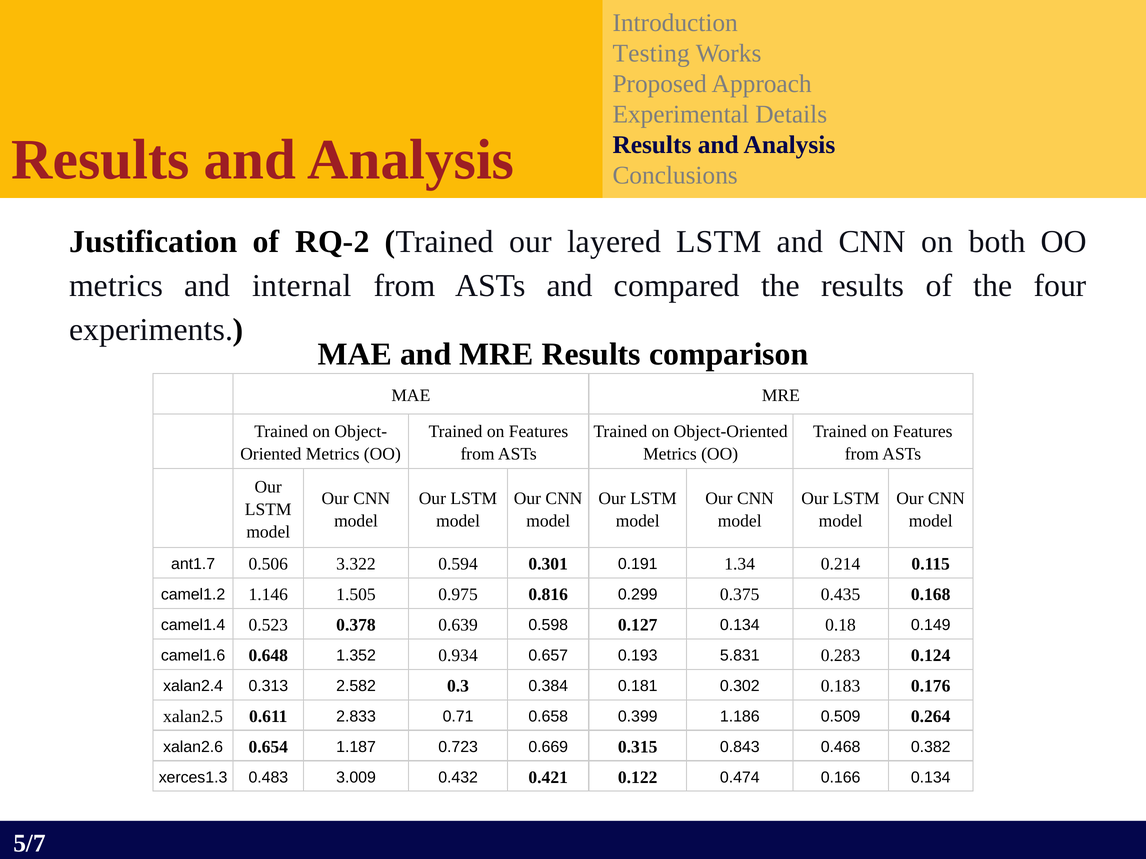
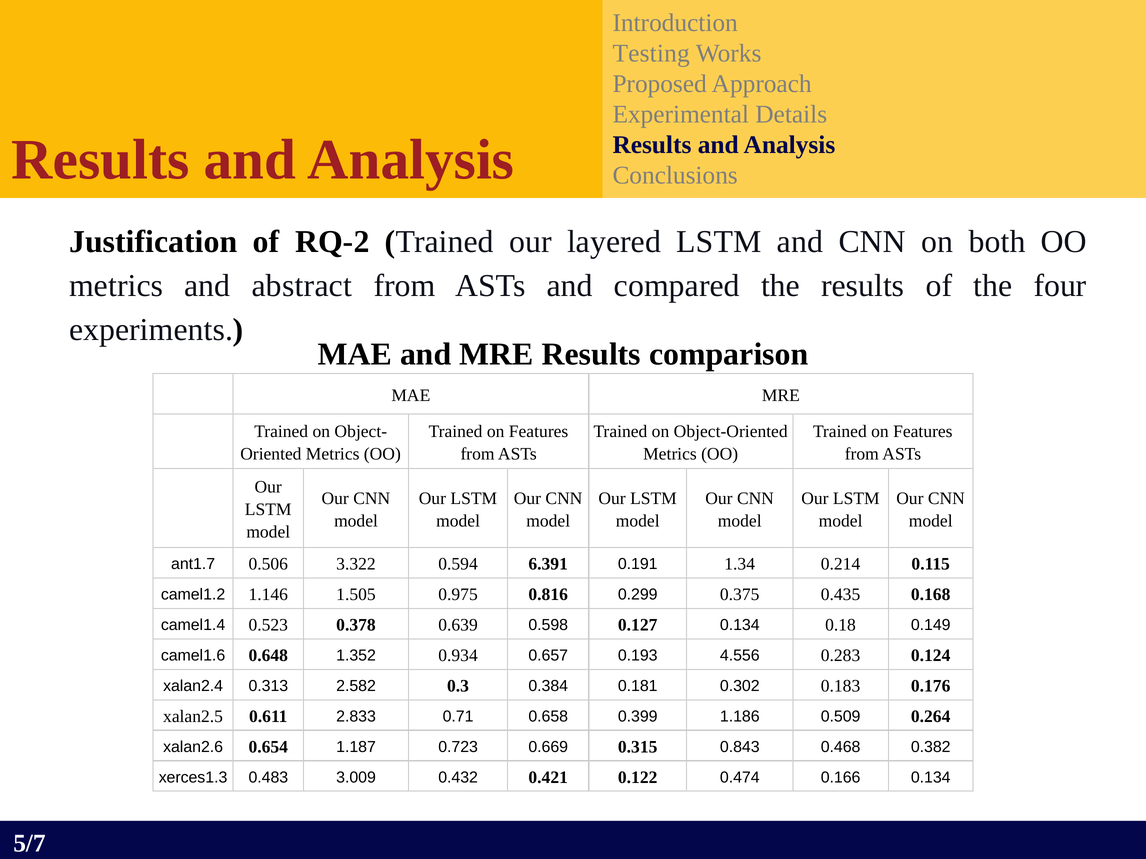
internal: internal -> abstract
0.301: 0.301 -> 6.391
5.831: 5.831 -> 4.556
